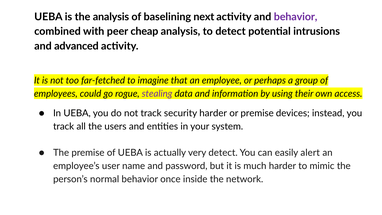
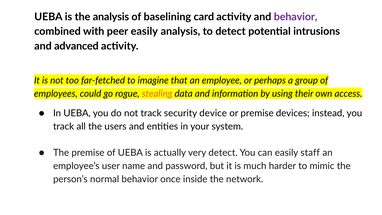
next: next -> card
peer cheap: cheap -> easily
stealing colour: purple -> orange
security harder: harder -> device
alert: alert -> staff
